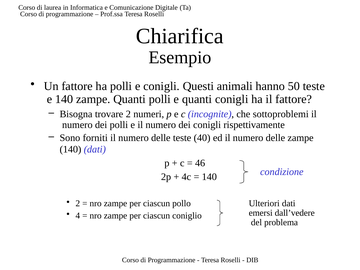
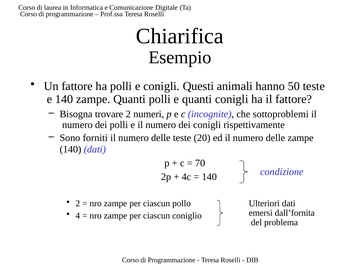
40: 40 -> 20
46: 46 -> 70
dall’vedere: dall’vedere -> dall’fornita
